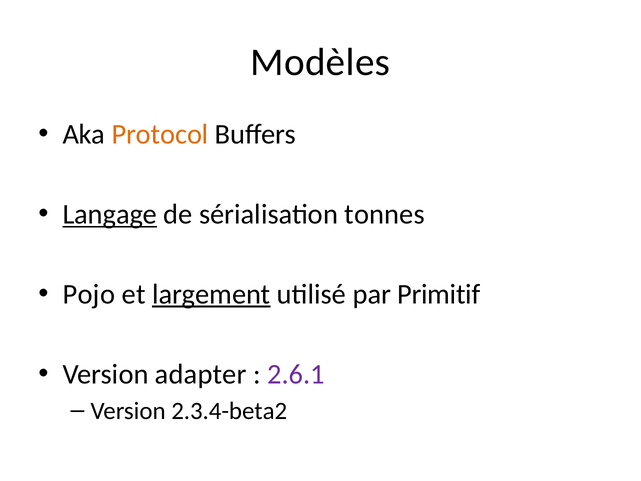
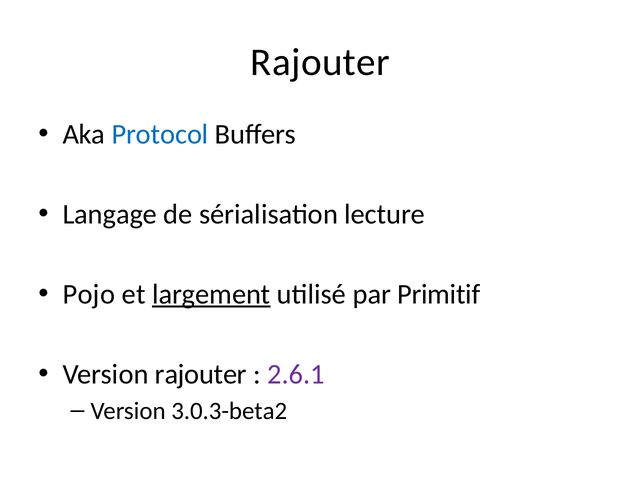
Modèles at (320, 62): Modèles -> Rajouter
Protocol colour: orange -> blue
Langage underline: present -> none
tonnes: tonnes -> lecture
Version adapter: adapter -> rajouter
2.3.4-beta2: 2.3.4-beta2 -> 3.0.3-beta2
